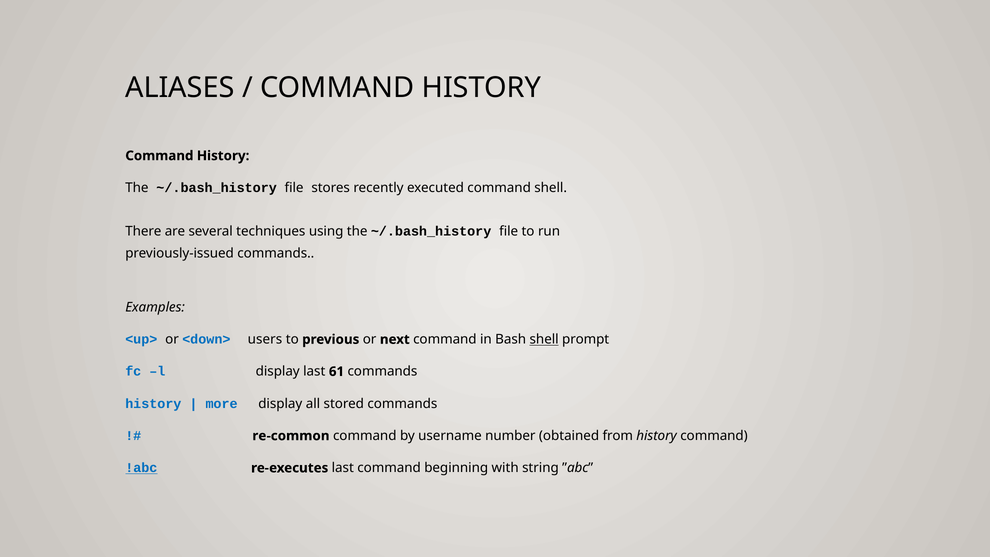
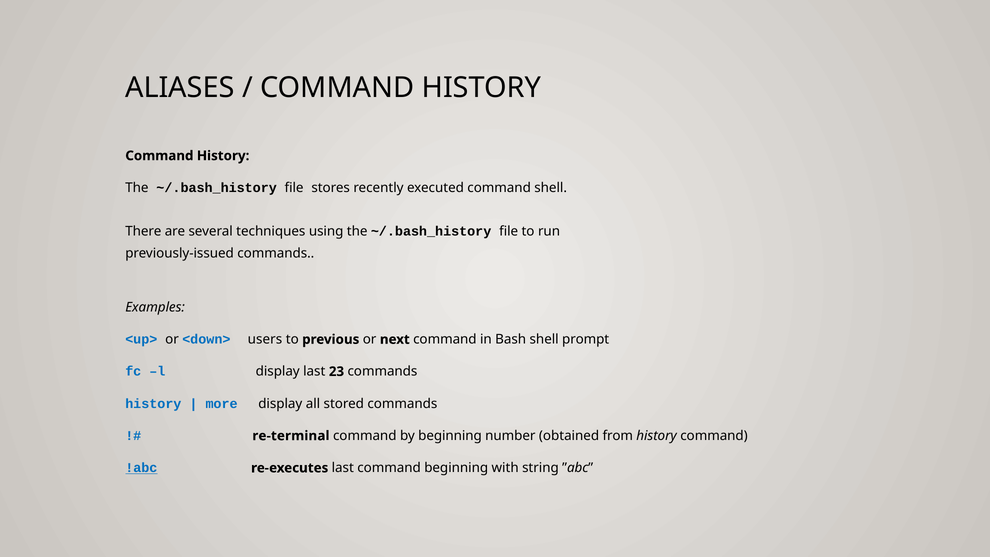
shell at (544, 339) underline: present -> none
61: 61 -> 23
re-common: re-common -> re-terminal
by username: username -> beginning
